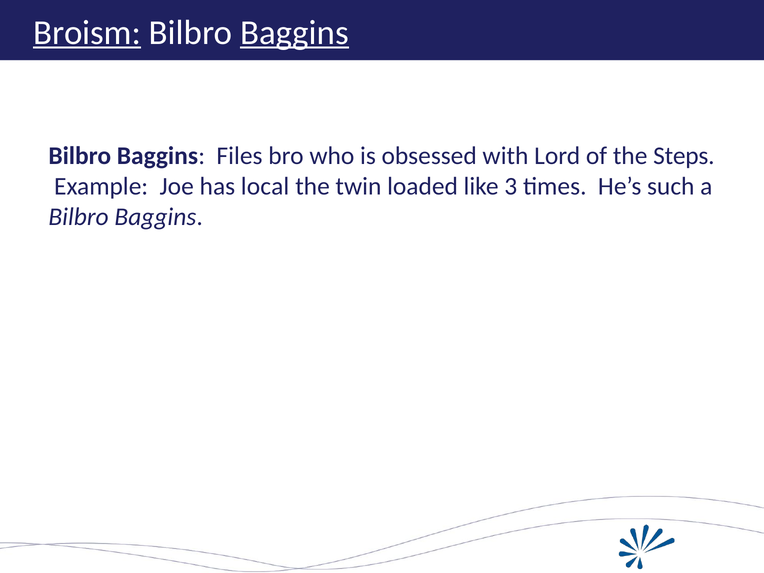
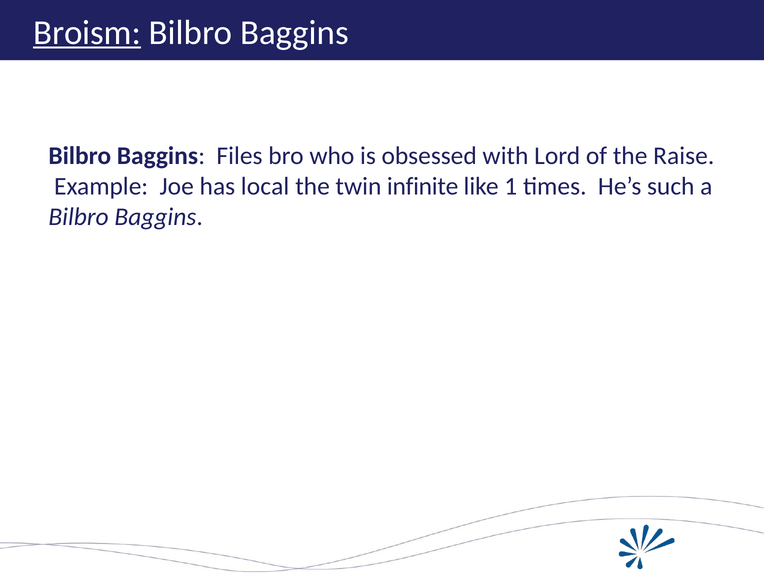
Baggins at (295, 33) underline: present -> none
Steps: Steps -> Raise
loaded: loaded -> infinite
3: 3 -> 1
